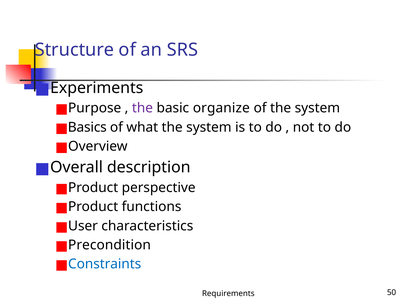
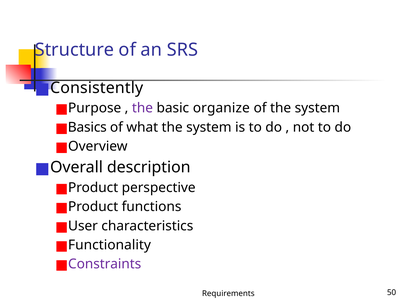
Experiments: Experiments -> Consistently
Precondition: Precondition -> Functionality
Constraints colour: blue -> purple
